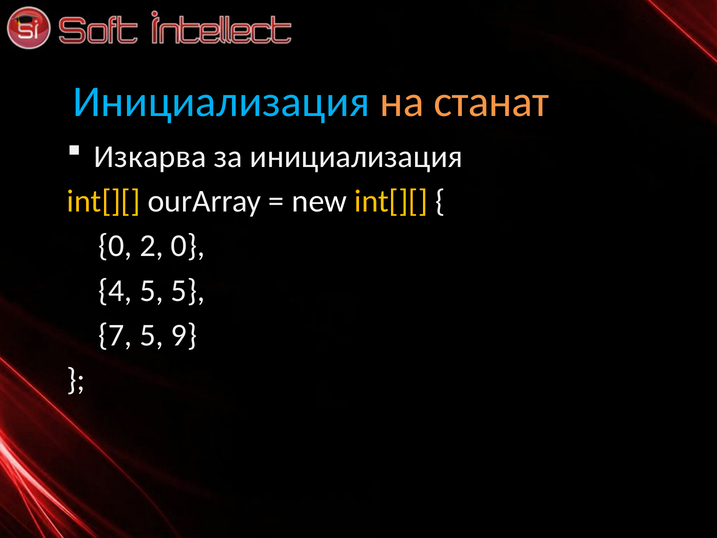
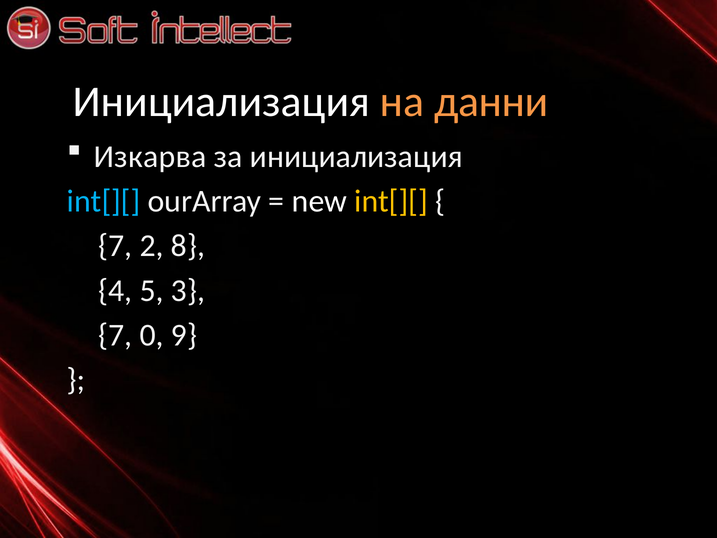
Инициализация at (221, 102) colour: light blue -> white
станат: станат -> данни
int[][ at (104, 201) colour: yellow -> light blue
0 at (115, 246): 0 -> 7
2 0: 0 -> 8
5 5: 5 -> 3
7 5: 5 -> 0
